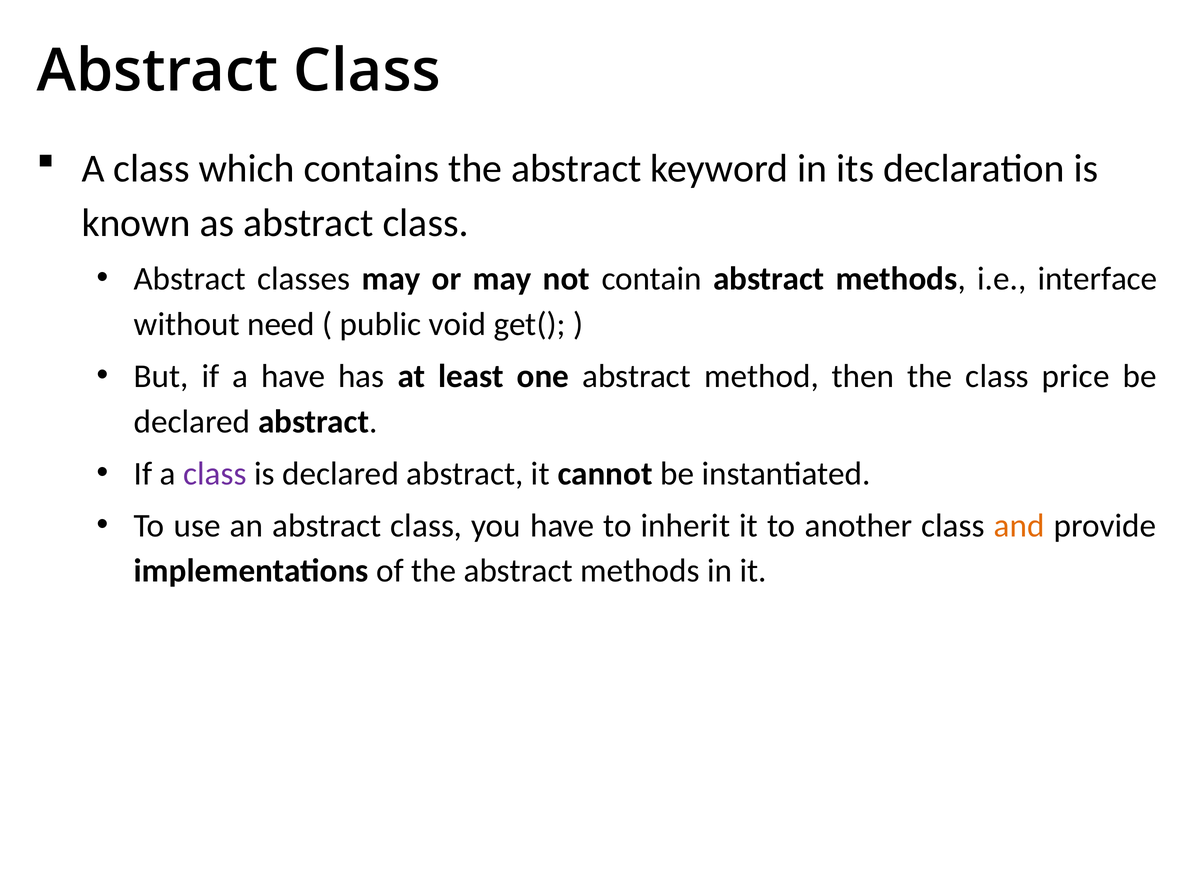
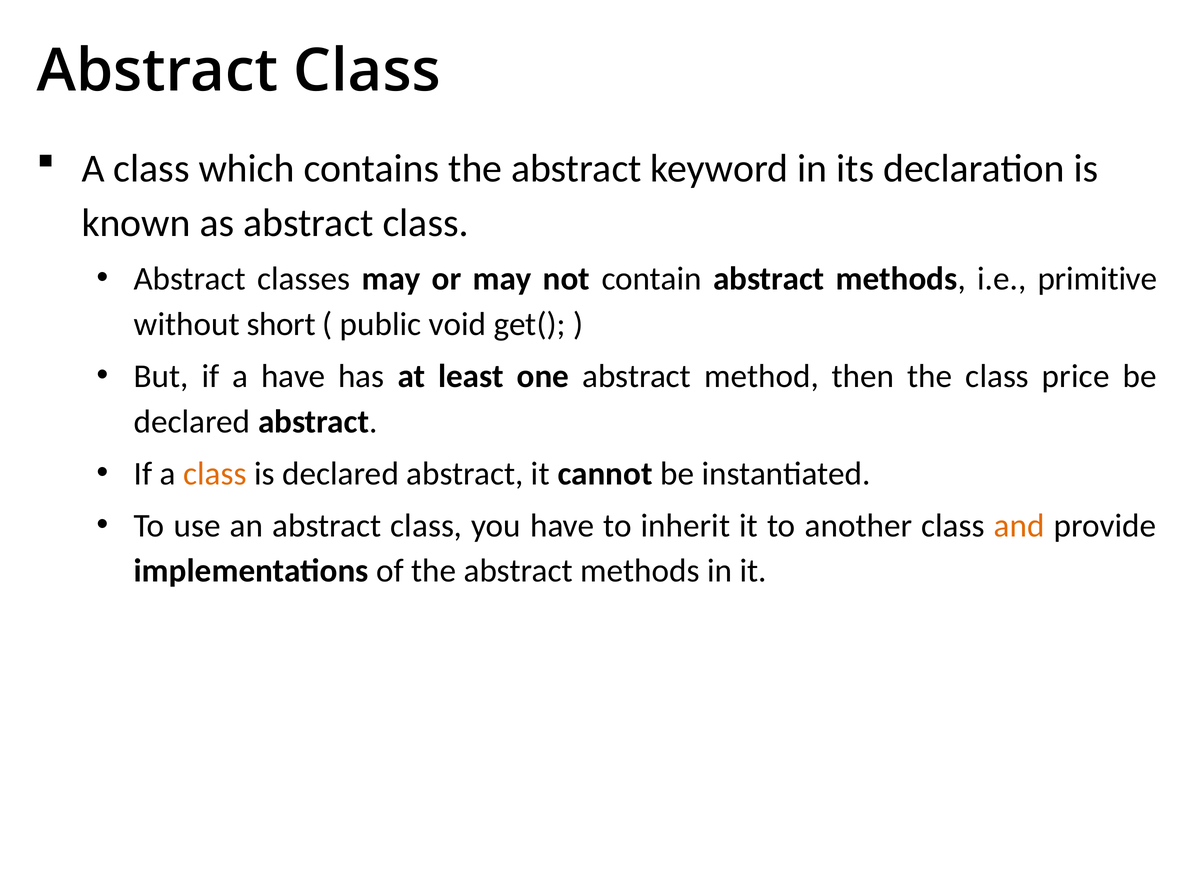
interface: interface -> primitive
need: need -> short
class at (215, 473) colour: purple -> orange
